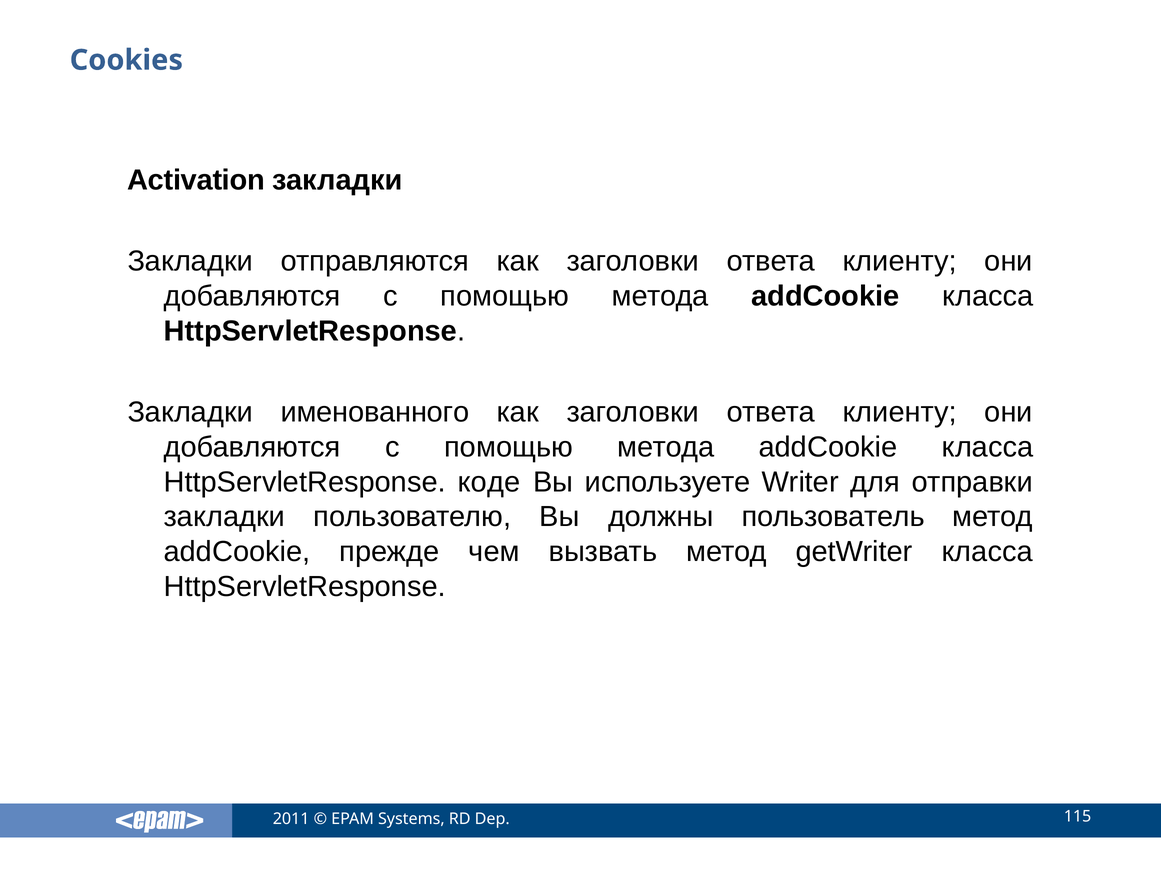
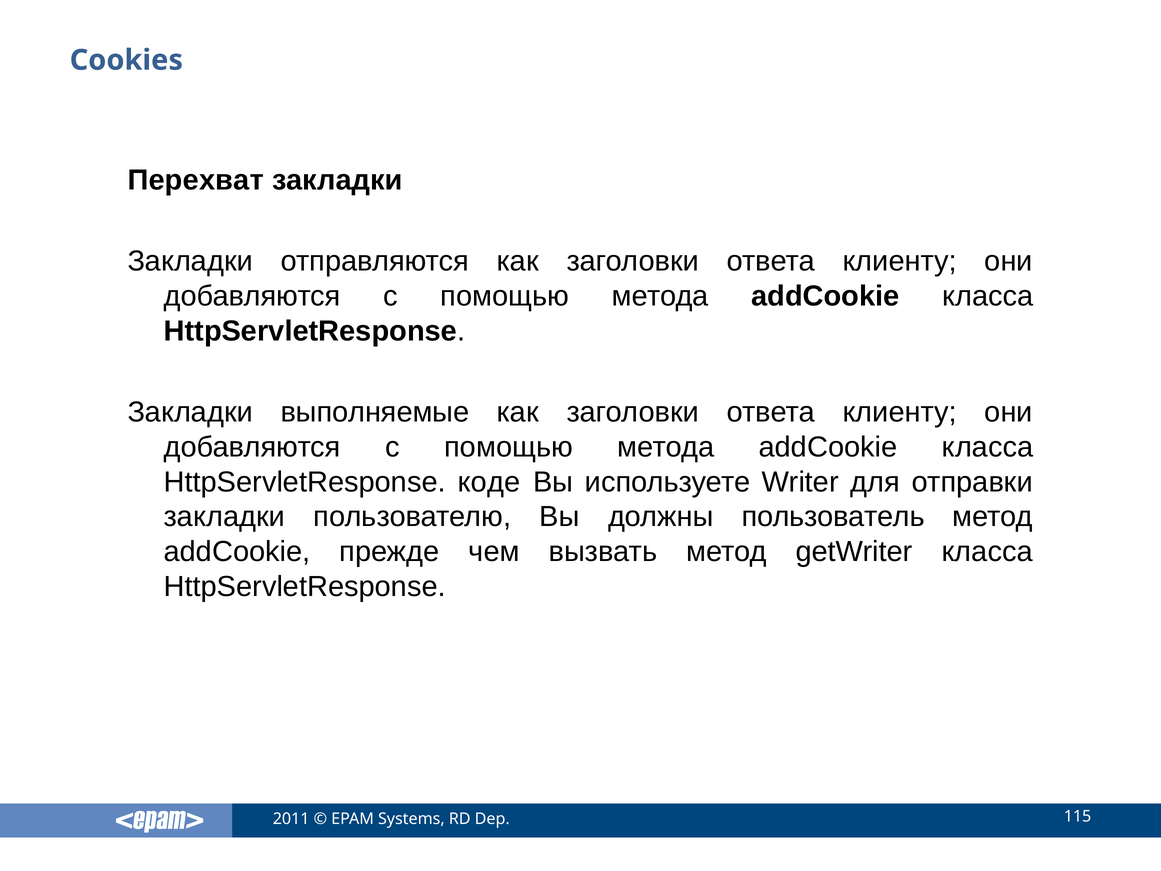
Activation: Activation -> Перехват
именованного: именованного -> выполняемые
